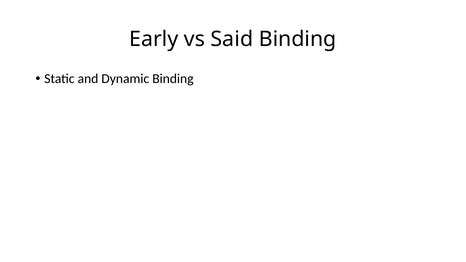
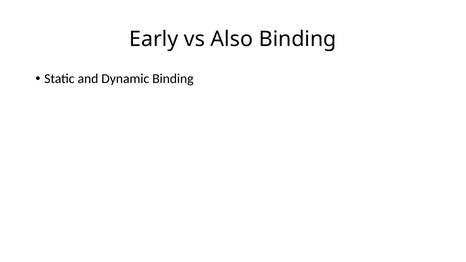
Said: Said -> Also
